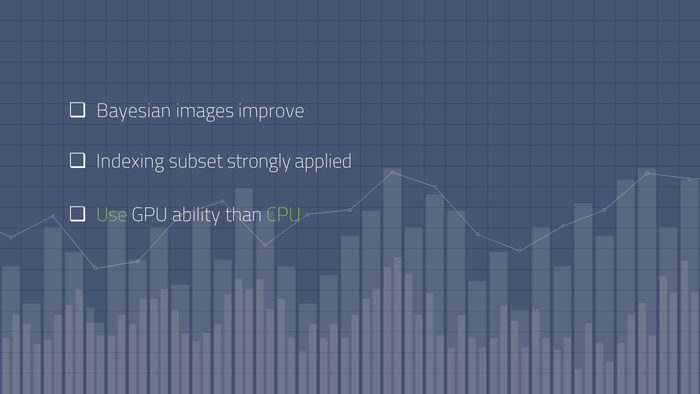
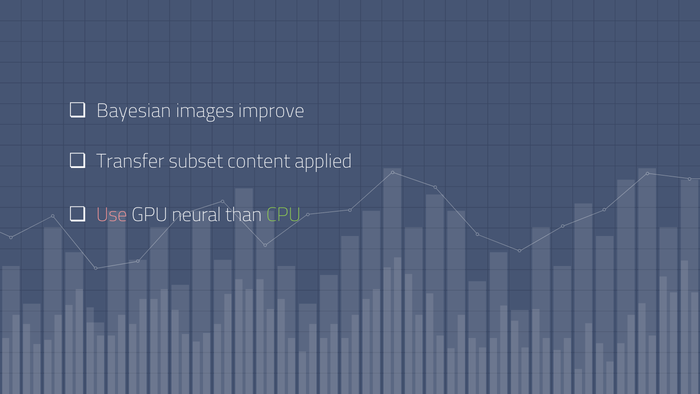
Indexing: Indexing -> Transfer
strongly: strongly -> content
Use colour: light green -> pink
ability: ability -> neural
